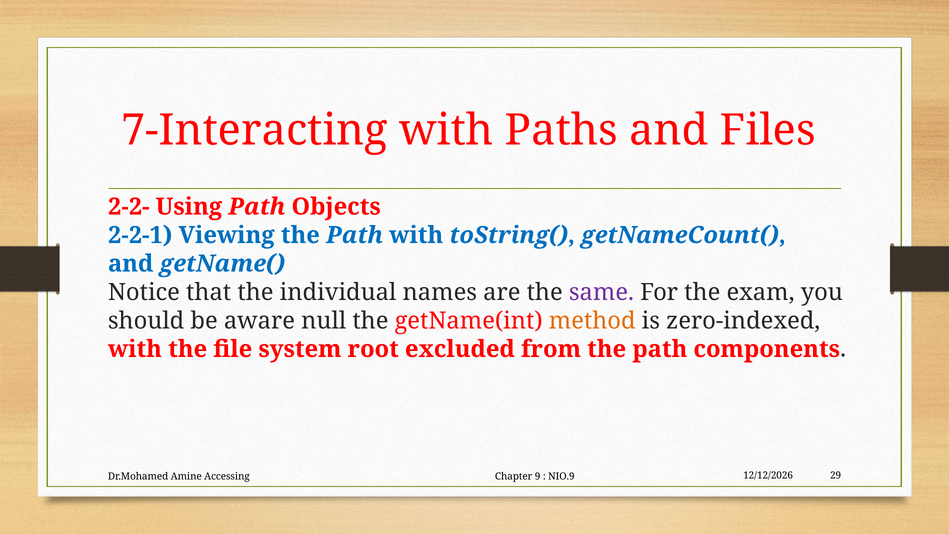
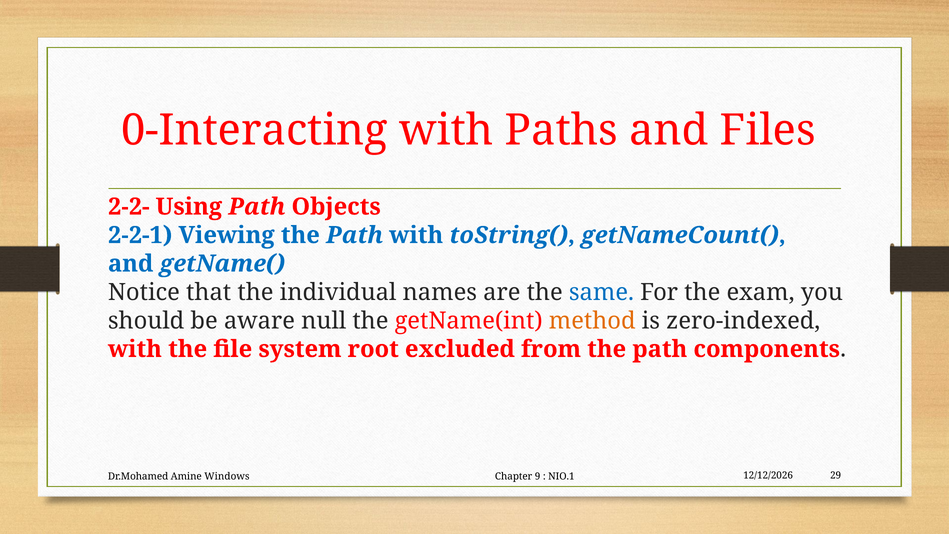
7-Interacting: 7-Interacting -> 0-Interacting
same colour: purple -> blue
Accessing: Accessing -> Windows
NIO.9: NIO.9 -> NIO.1
